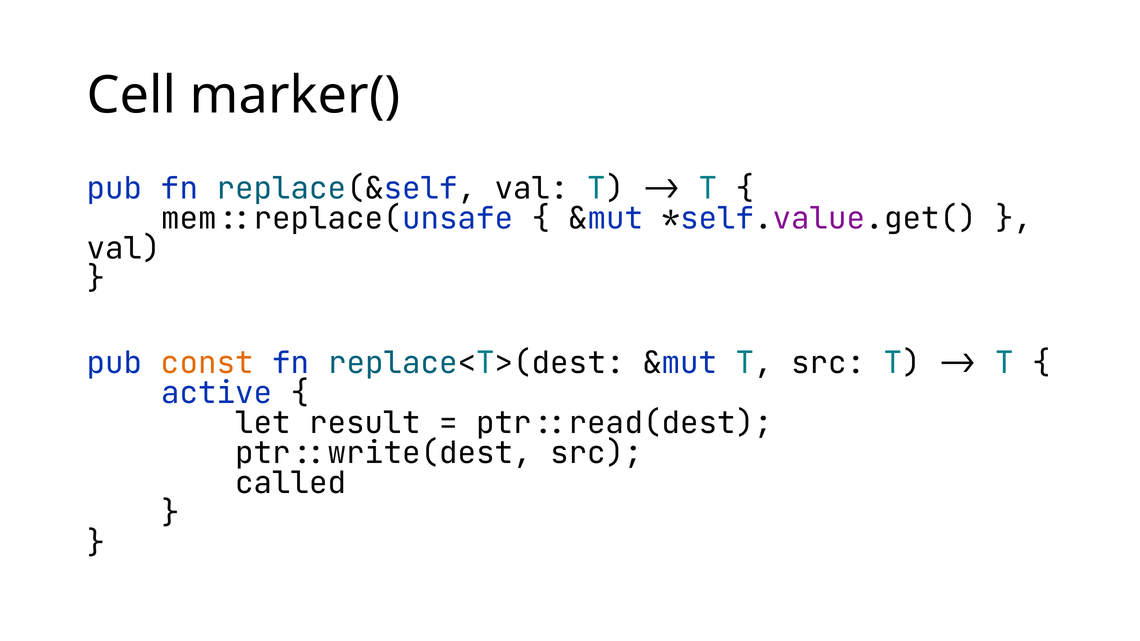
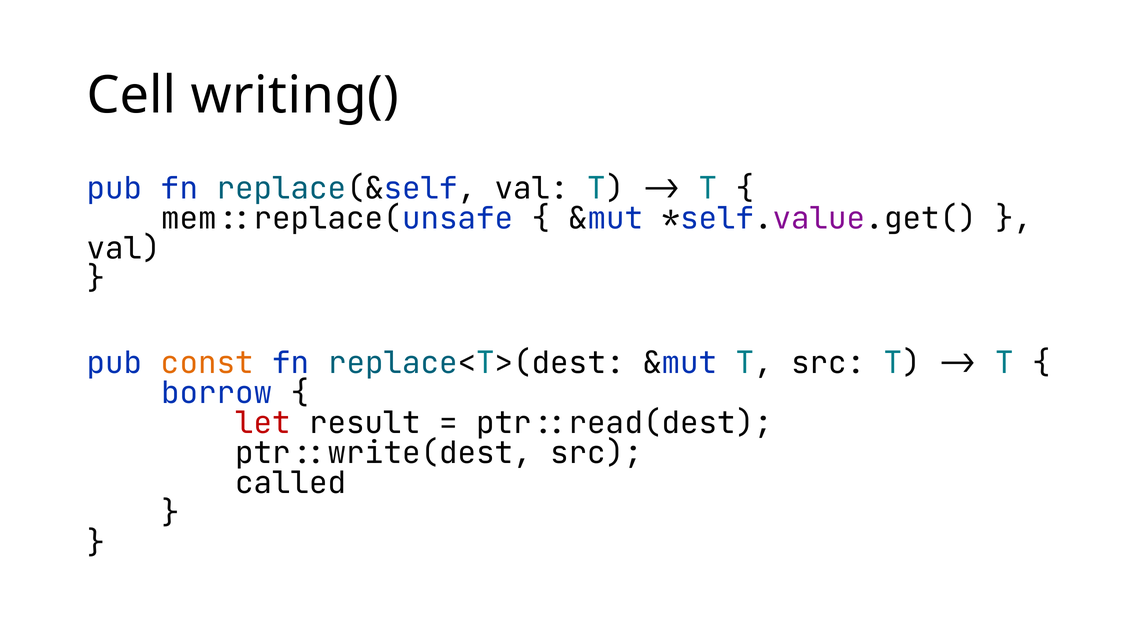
marker(: marker( -> writing(
active: active -> borrow
let colour: black -> red
